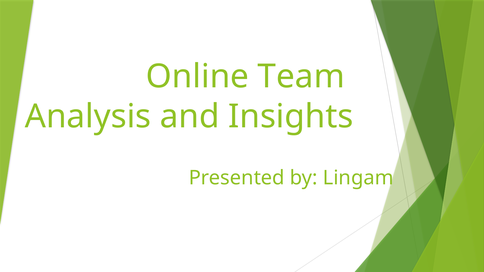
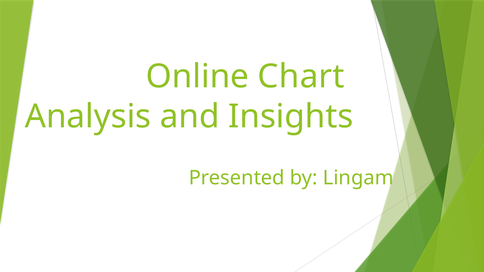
Team: Team -> Chart
